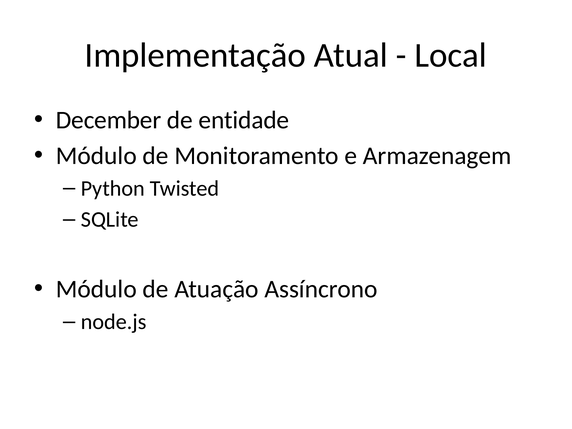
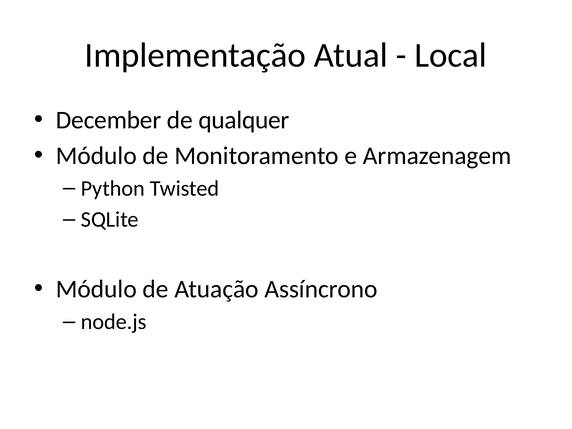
entidade: entidade -> qualquer
